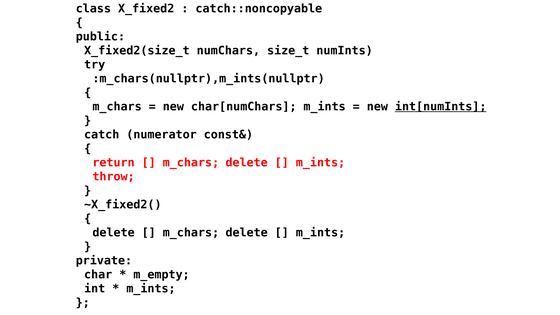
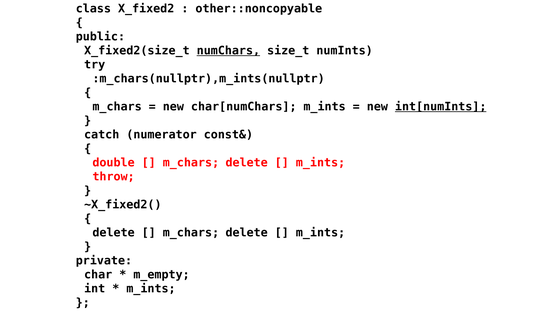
catch::noncopyable: catch::noncopyable -> other::noncopyable
numChars underline: none -> present
return: return -> double
